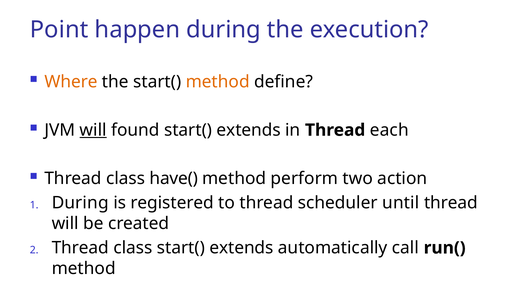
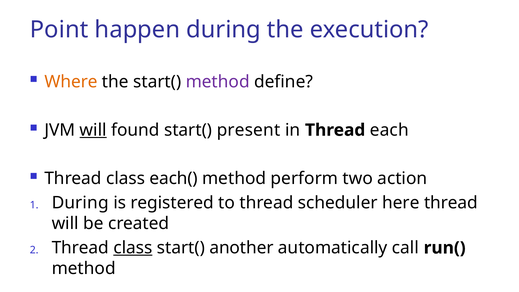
method at (218, 82) colour: orange -> purple
found start( extends: extends -> present
have(: have( -> each(
until: until -> here
class at (133, 248) underline: none -> present
extends at (241, 248): extends -> another
